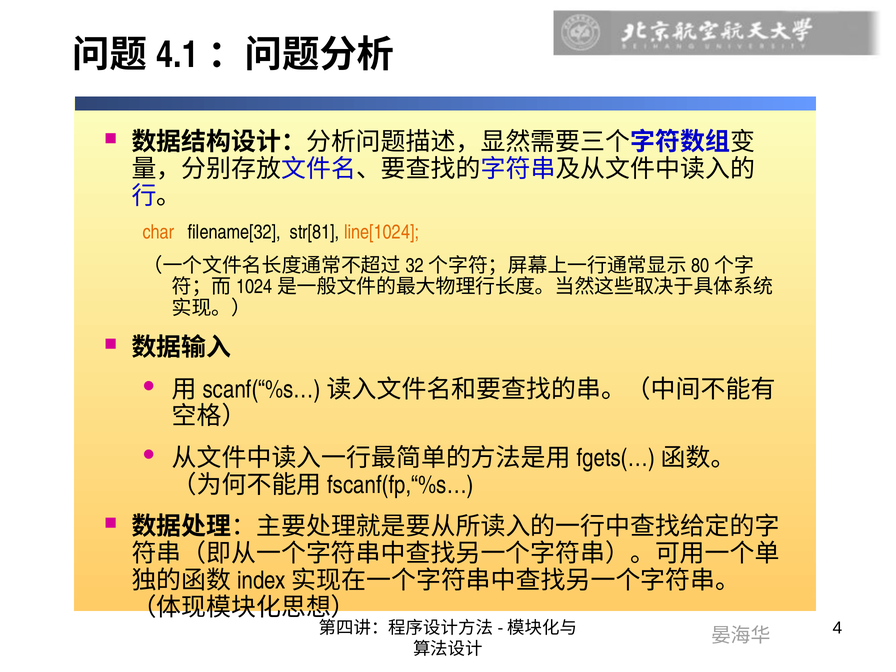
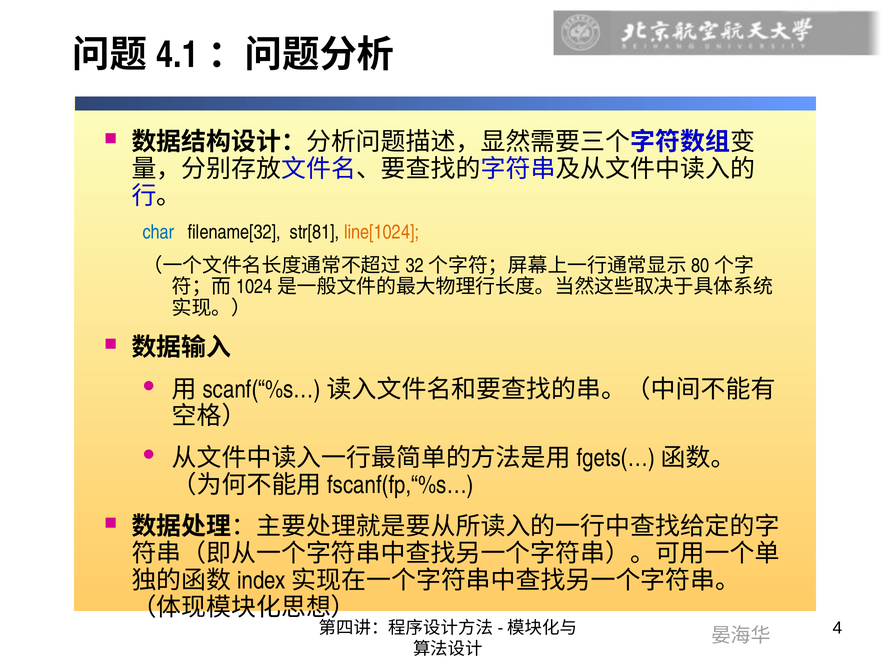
char colour: orange -> blue
